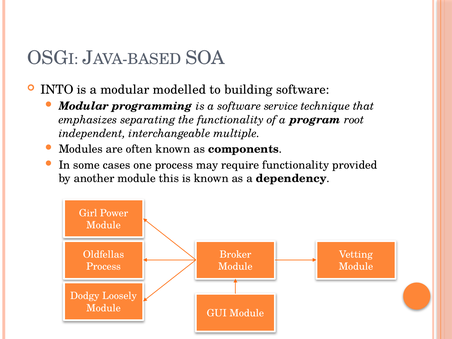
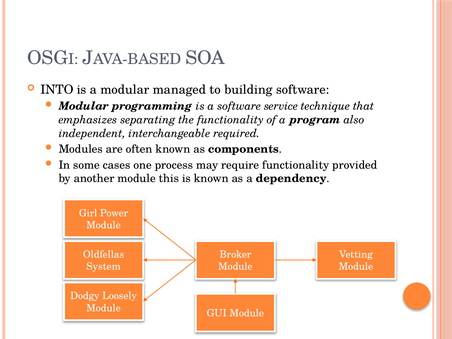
modelled: modelled -> managed
root: root -> also
multiple: multiple -> required
Process at (104, 267): Process -> System
